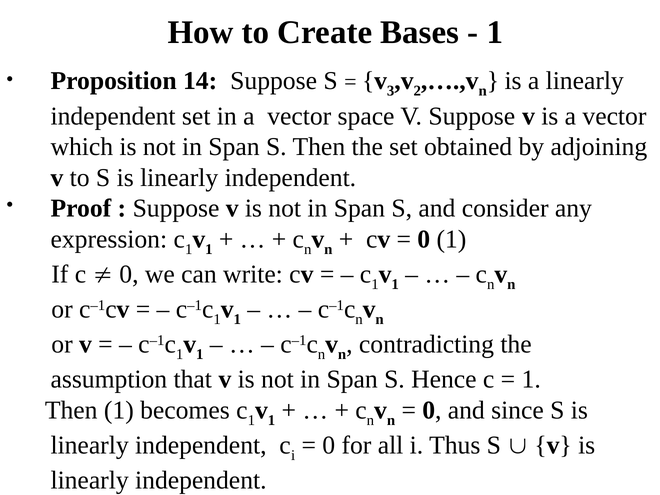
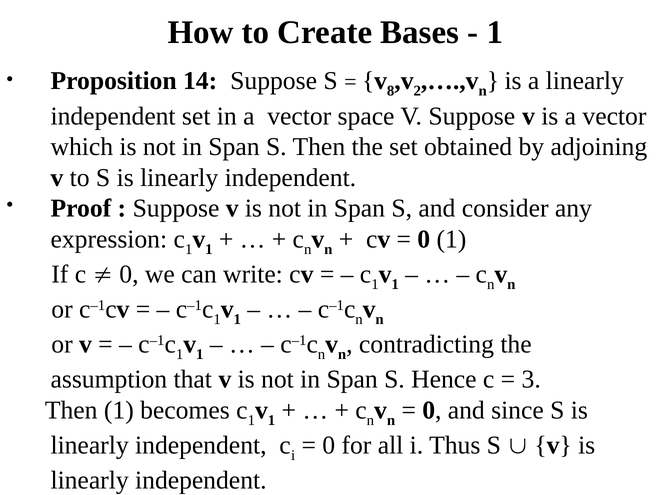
3: 3 -> 8
1 at (531, 380): 1 -> 3
